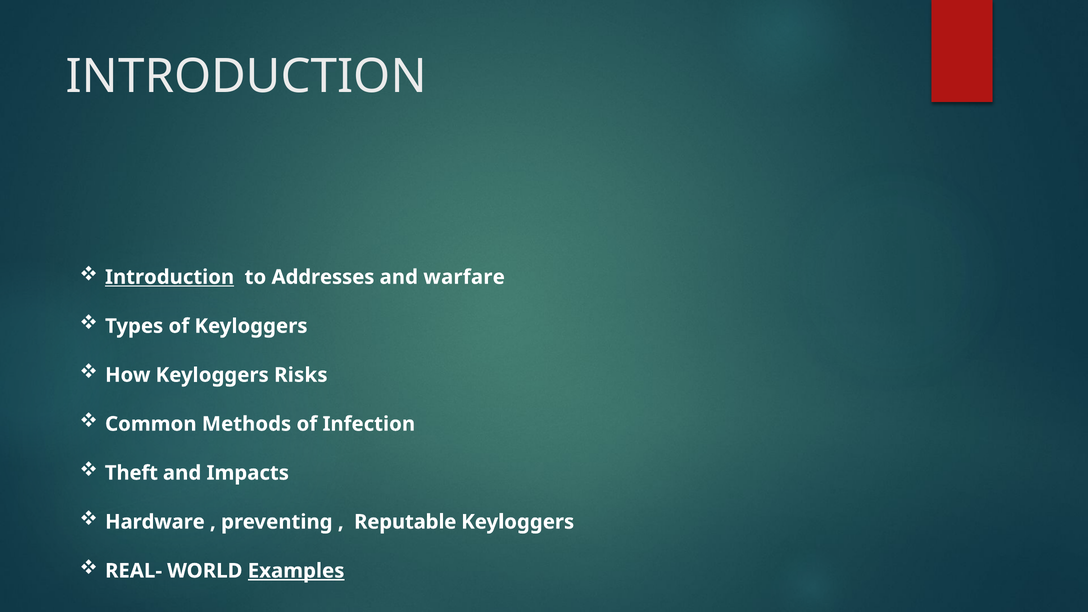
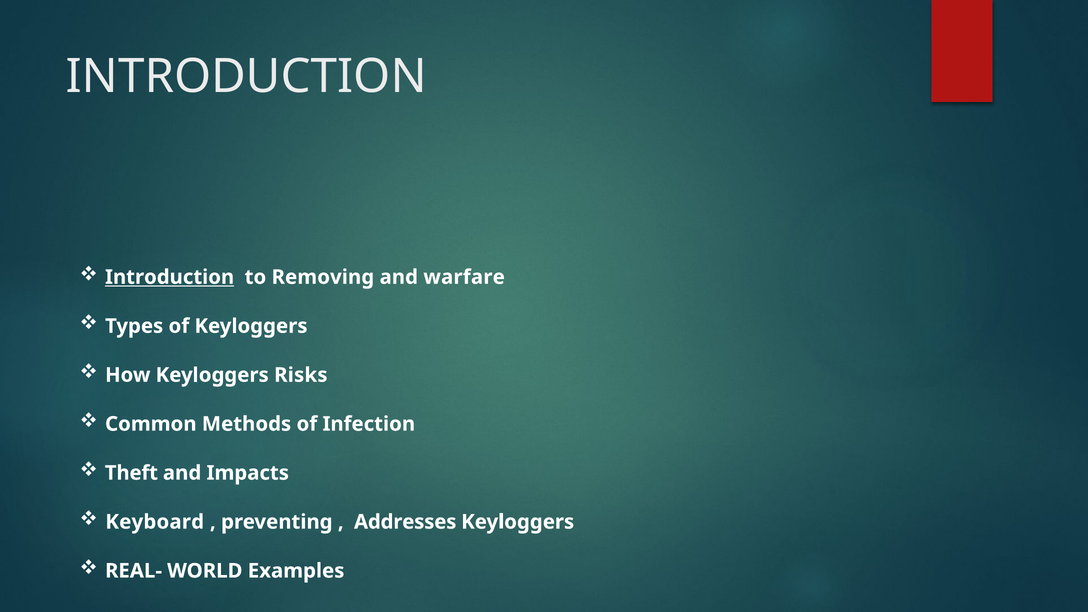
Addresses: Addresses -> Removing
Hardware: Hardware -> Keyboard
Reputable: Reputable -> Addresses
Examples underline: present -> none
